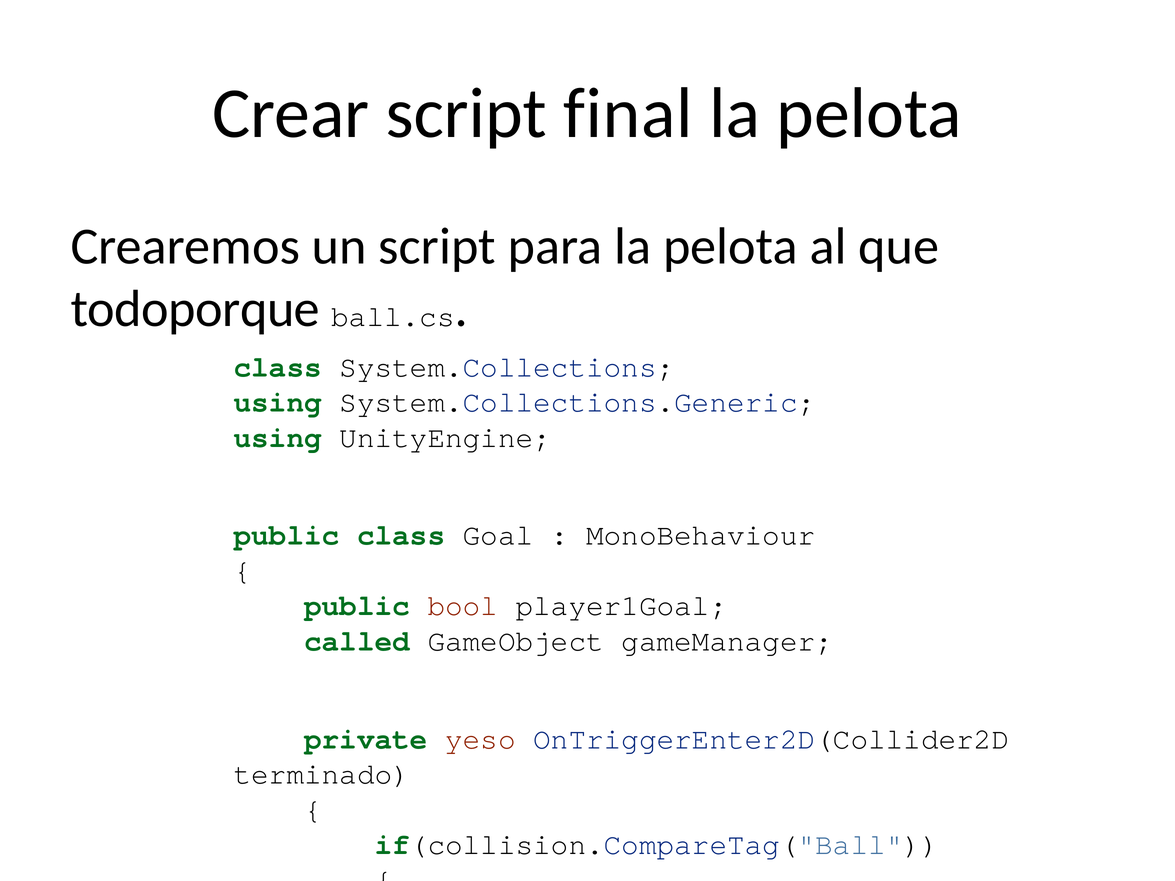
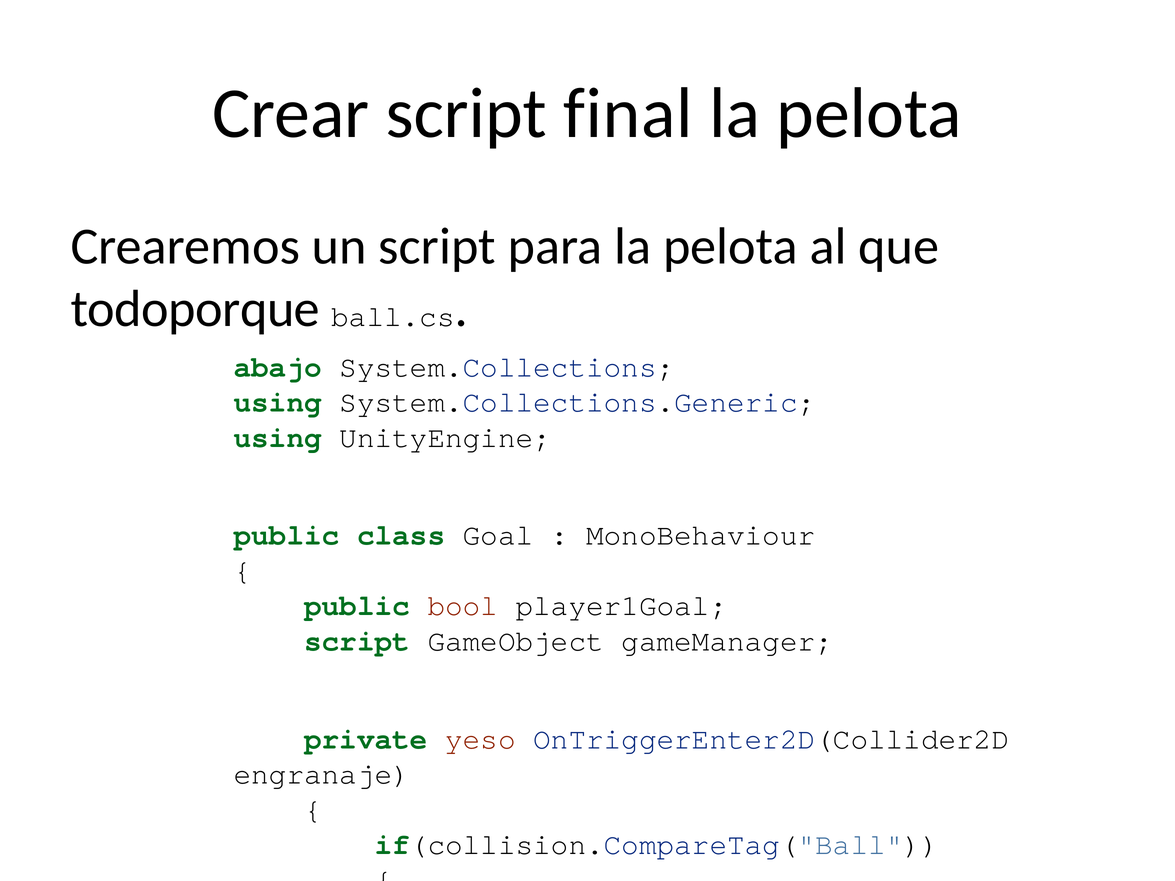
class at (278, 367): class -> abajo
called at (357, 641): called -> script
terminado: terminado -> engranaje
